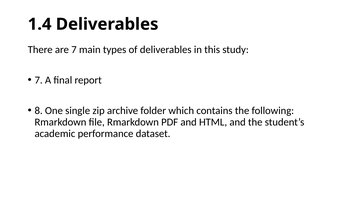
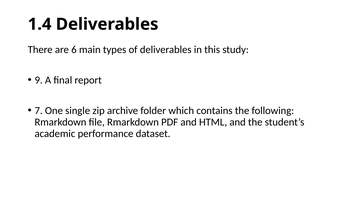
are 7: 7 -> 6
7 at (39, 80): 7 -> 9
8: 8 -> 7
